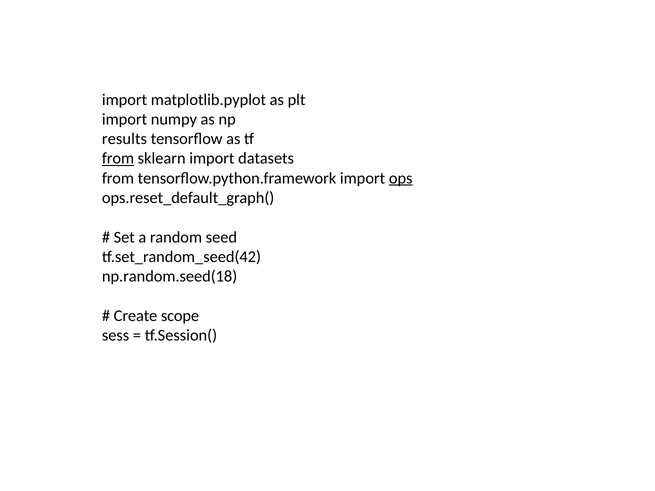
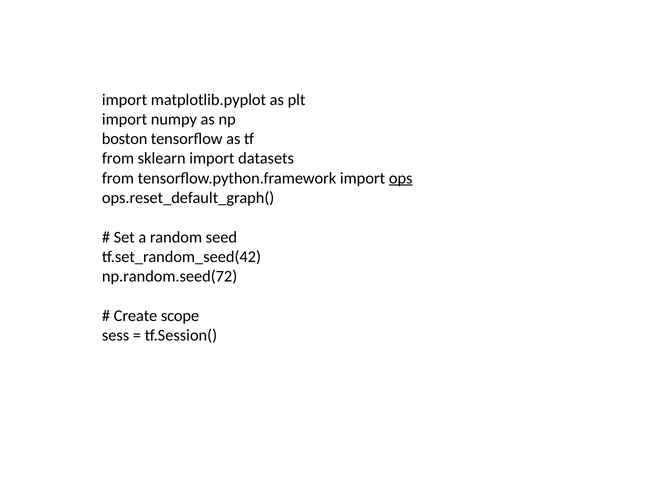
results: results -> boston
from at (118, 159) underline: present -> none
np.random.seed(18: np.random.seed(18 -> np.random.seed(72
